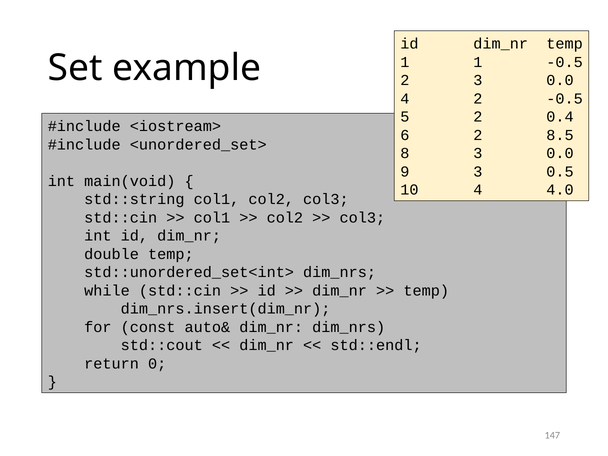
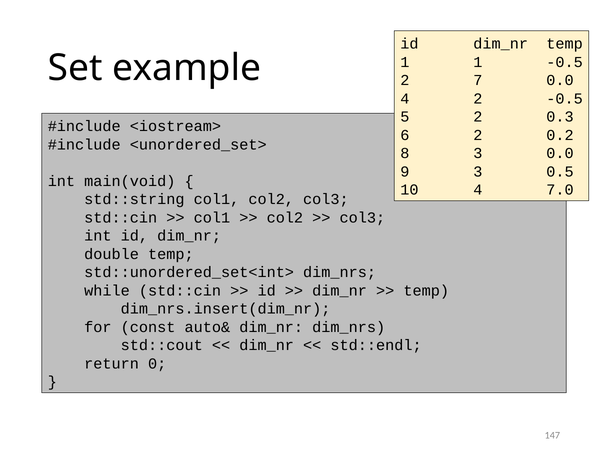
2 3: 3 -> 7
0.4: 0.4 -> 0.3
8.5: 8.5 -> 0.2
4.0: 4.0 -> 7.0
